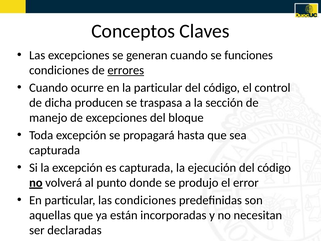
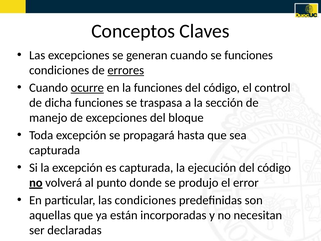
ocurre underline: none -> present
la particular: particular -> funciones
dicha producen: producen -> funciones
